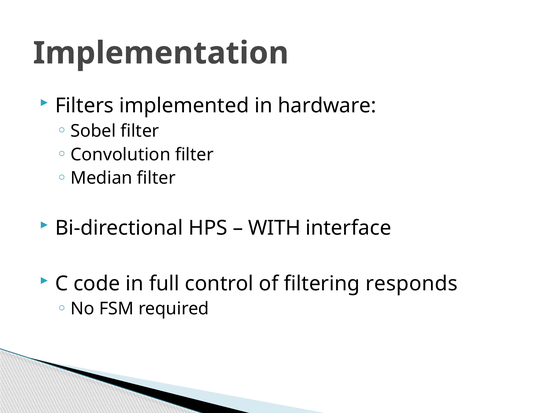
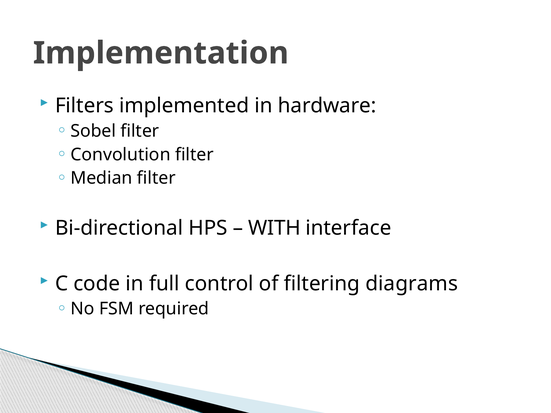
responds: responds -> diagrams
